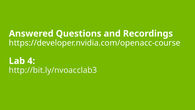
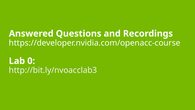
Lab 4: 4 -> 0
